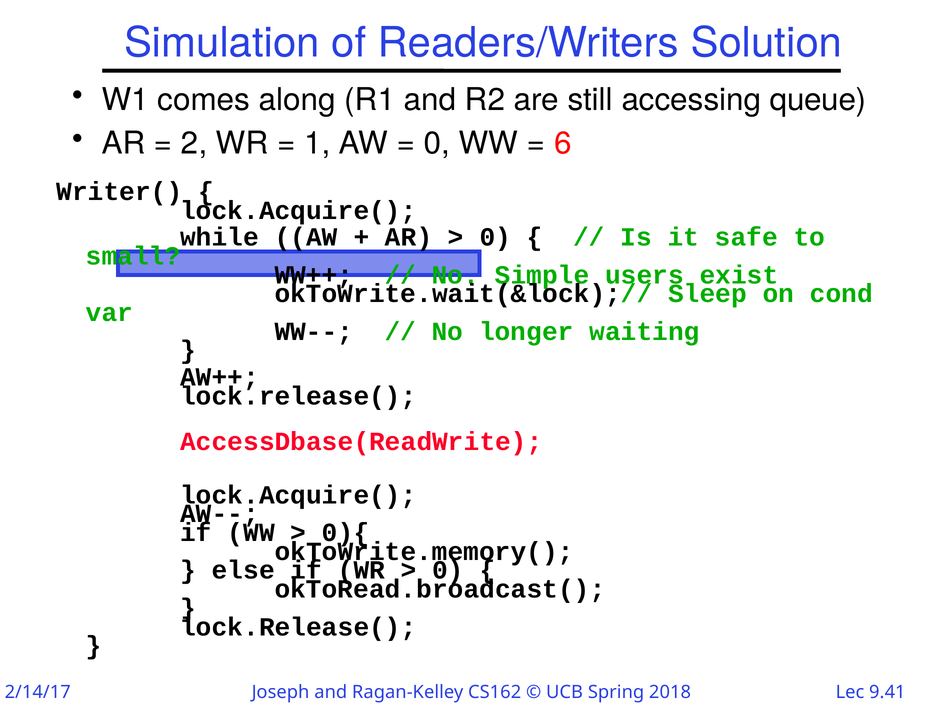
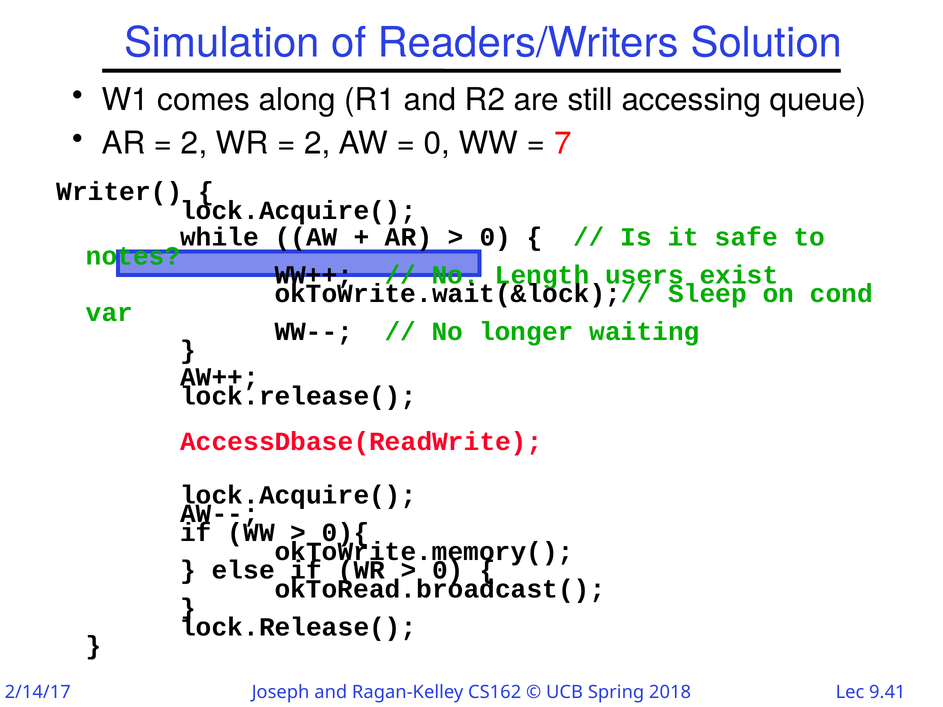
1 at (317, 143): 1 -> 2
6: 6 -> 7
small: small -> notes
Simple: Simple -> Length
